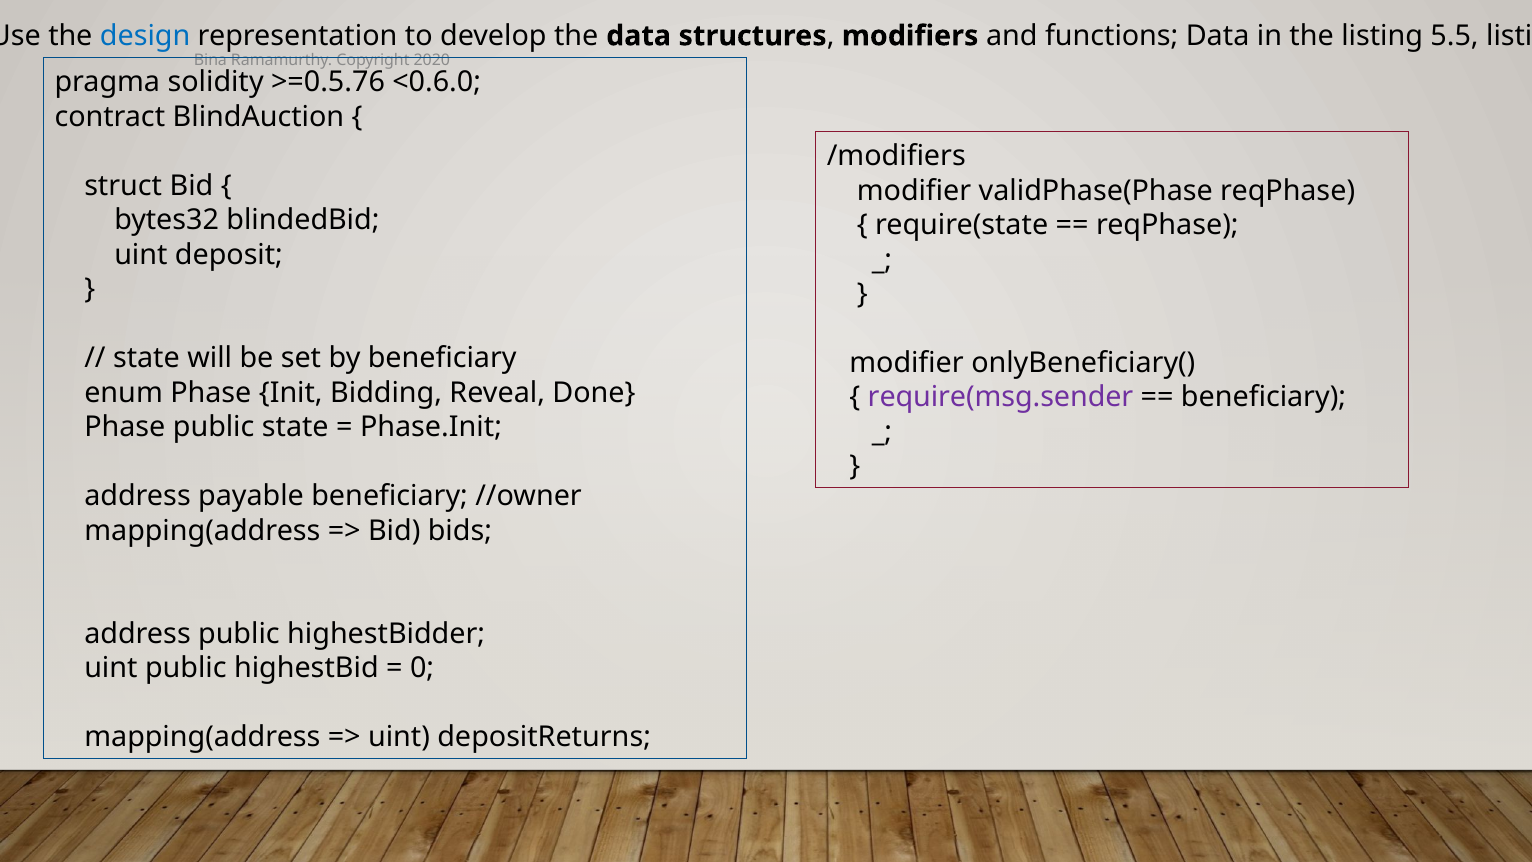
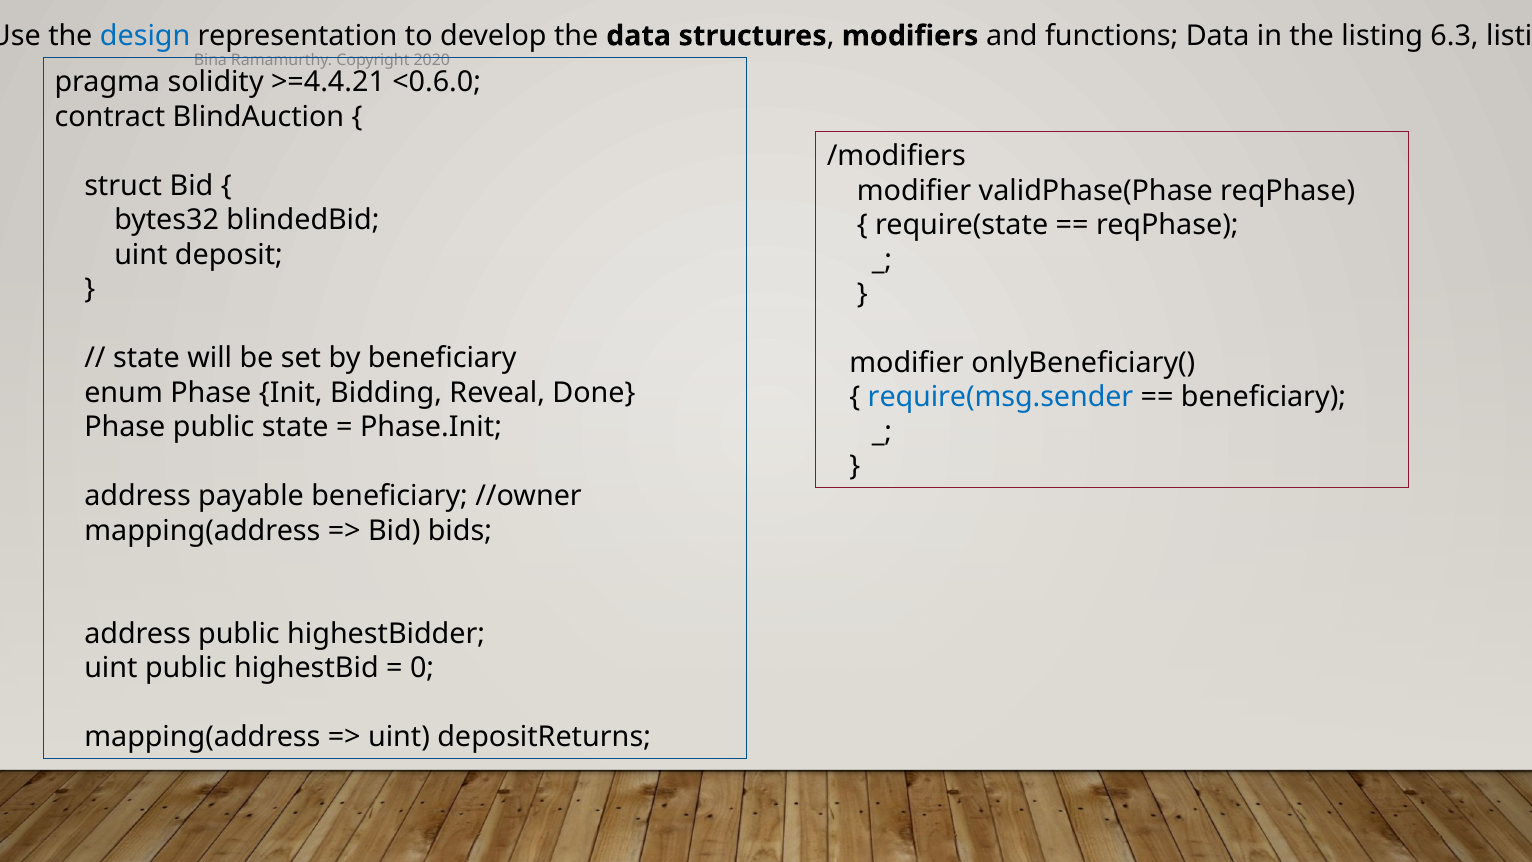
5.5: 5.5 -> 6.3
>=0.5.76: >=0.5.76 -> >=4.4.21
require(msg.sender colour: purple -> blue
